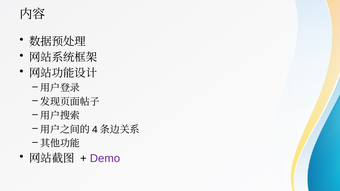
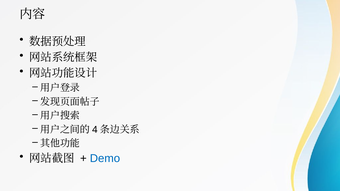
Demo colour: purple -> blue
